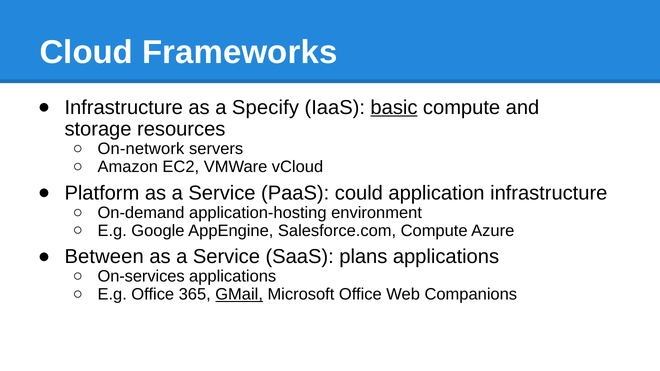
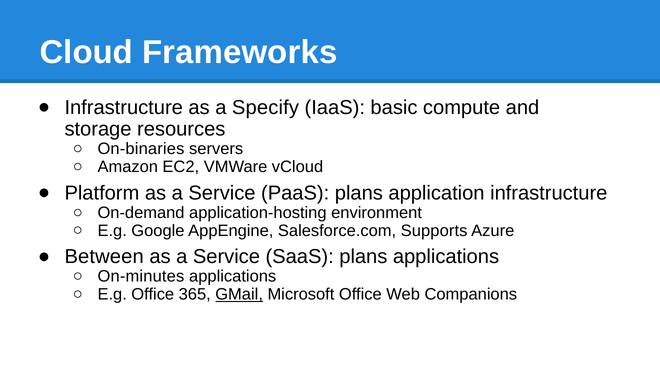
basic underline: present -> none
On-network: On-network -> On-binaries
PaaS could: could -> plans
Salesforce.com Compute: Compute -> Supports
On-services: On-services -> On-minutes
